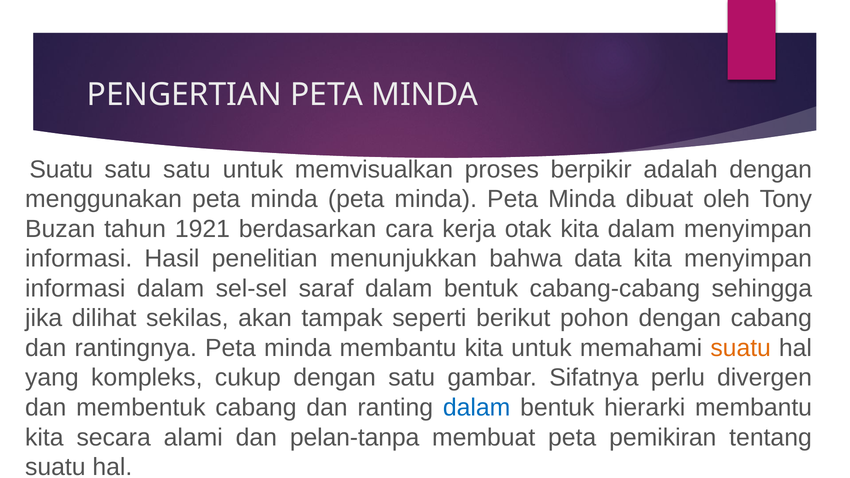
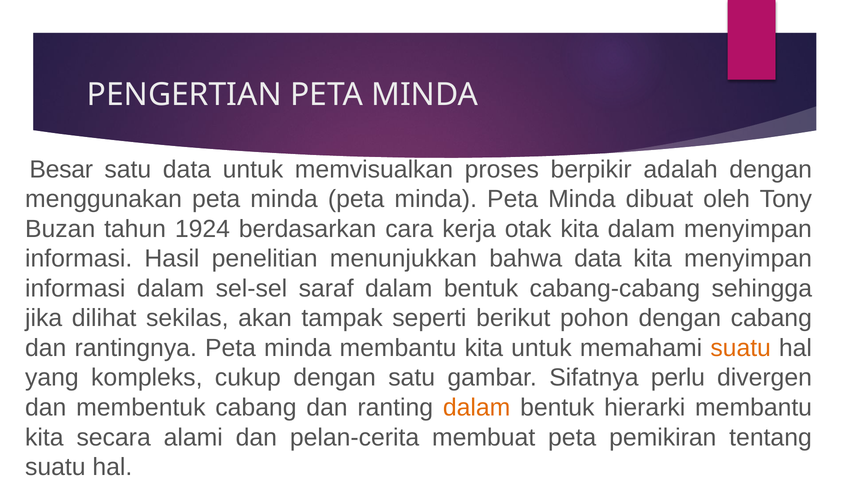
Suatu at (61, 170): Suatu -> Besar
satu satu: satu -> data
1921: 1921 -> 1924
dalam at (477, 408) colour: blue -> orange
pelan-tanpa: pelan-tanpa -> pelan-cerita
